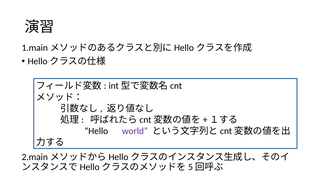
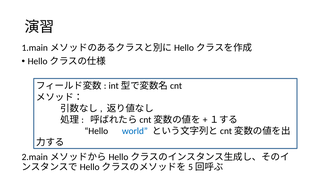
world colour: purple -> blue
